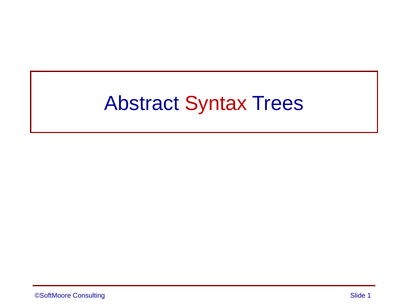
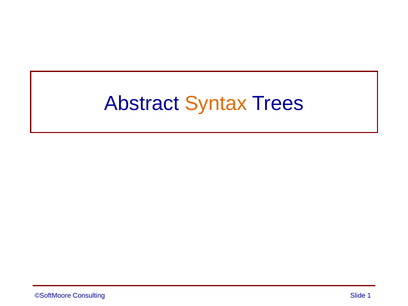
Syntax colour: red -> orange
